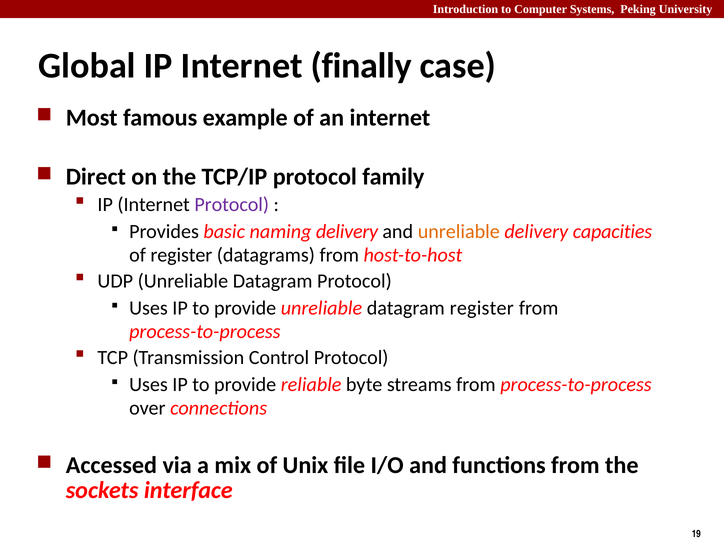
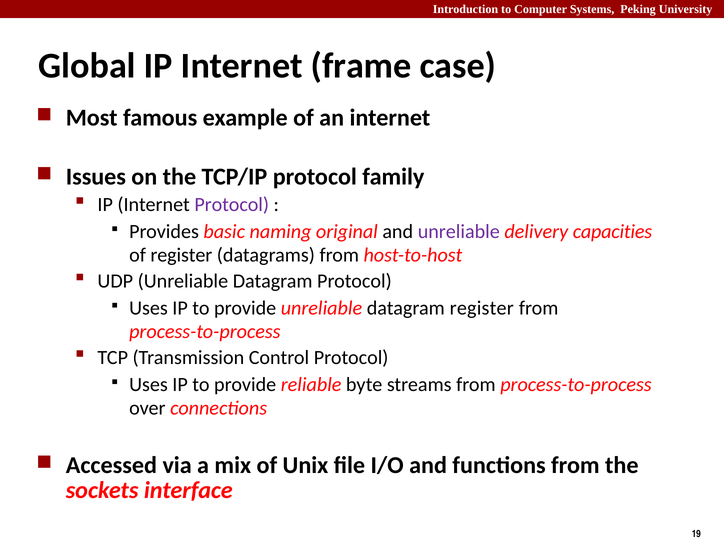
finally: finally -> frame
Direct: Direct -> Issues
naming delivery: delivery -> original
unreliable at (459, 232) colour: orange -> purple
